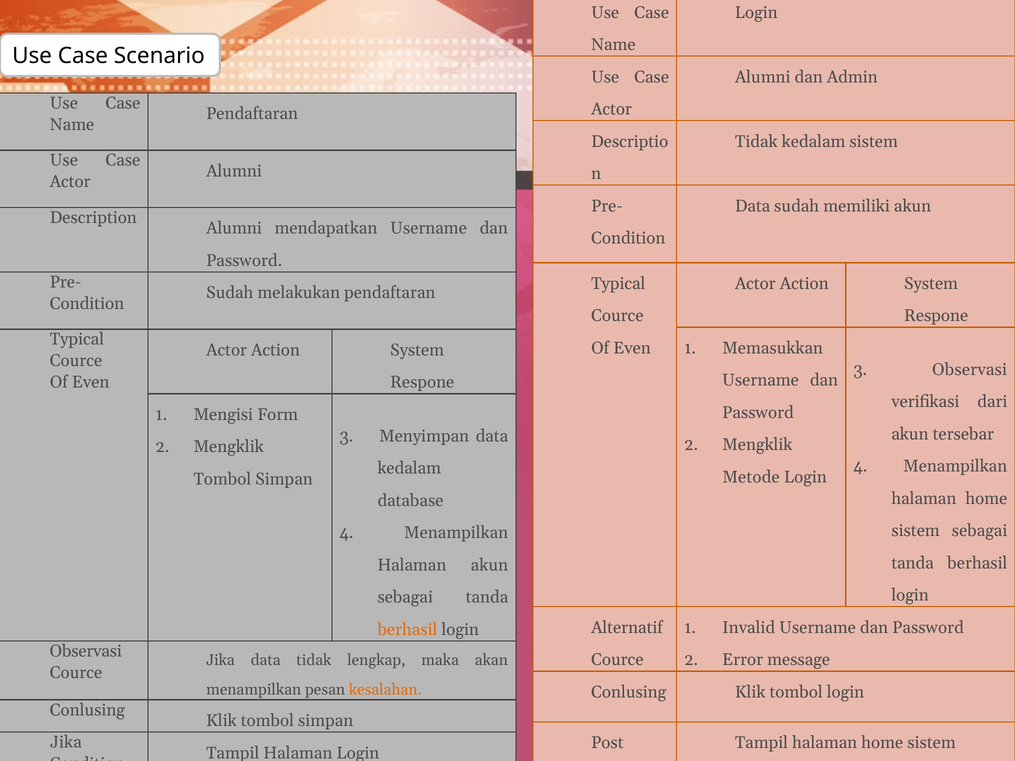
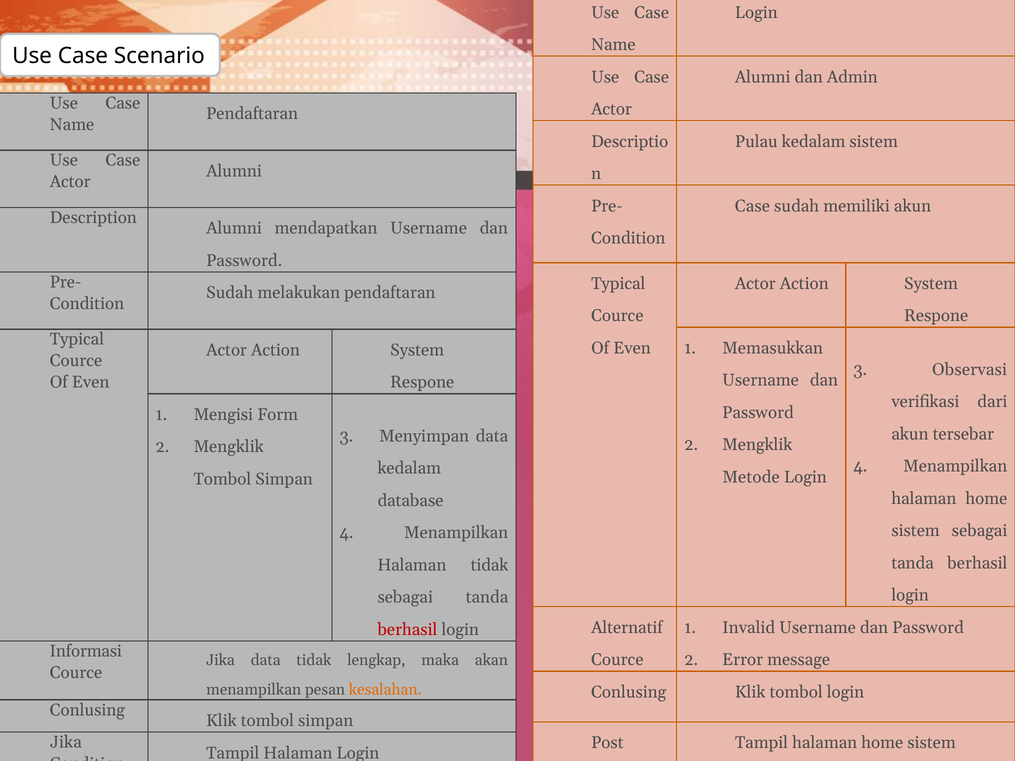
Tidak at (756, 142): Tidak -> Pulau
Data at (753, 206): Data -> Case
Halaman akun: akun -> tidak
berhasil at (407, 630) colour: orange -> red
Observasi at (86, 651): Observasi -> Informasi
